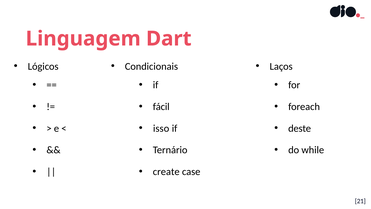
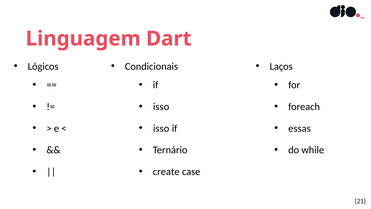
fácil at (161, 107): fácil -> isso
deste: deste -> essas
